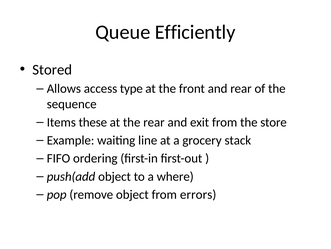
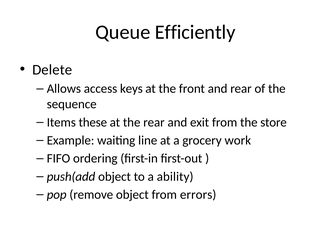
Stored: Stored -> Delete
type: type -> keys
stack: stack -> work
where: where -> ability
